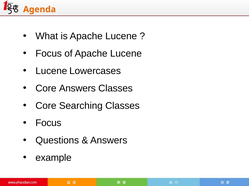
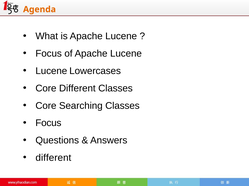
Core Answers: Answers -> Different
example at (54, 158): example -> different
